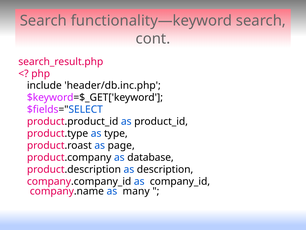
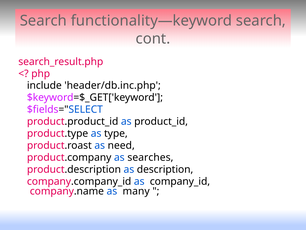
page: page -> need
database: database -> searches
